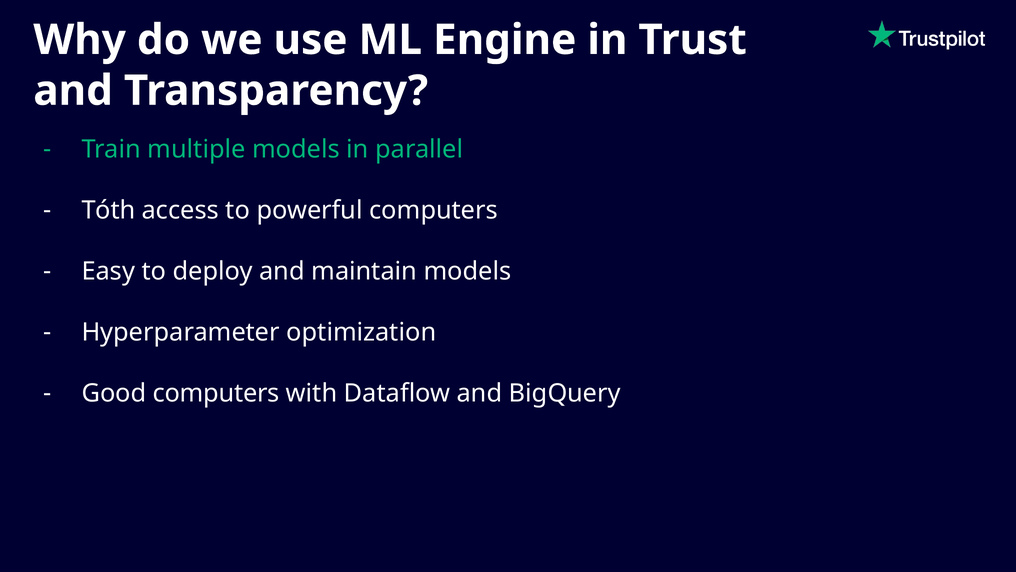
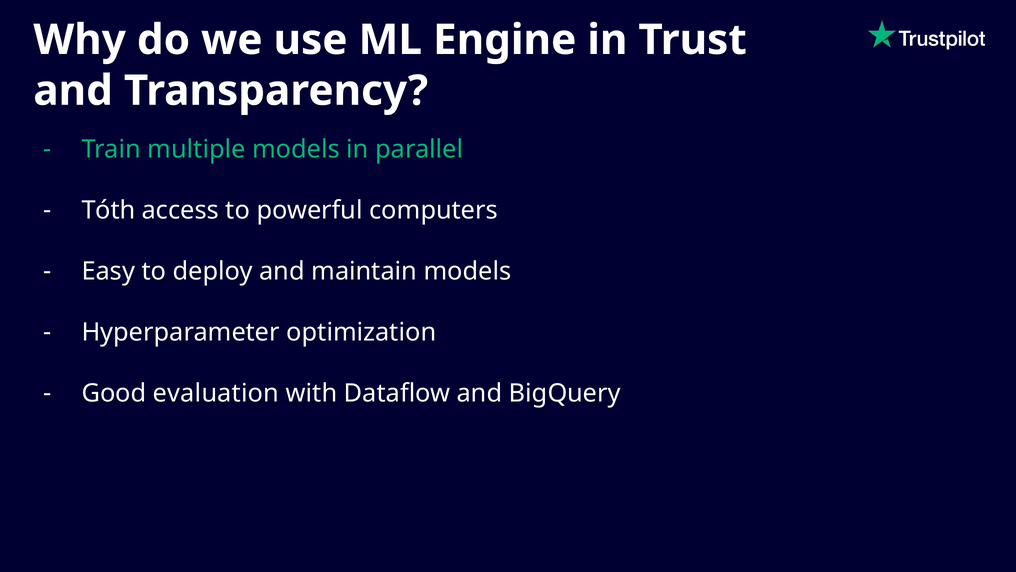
Good computers: computers -> evaluation
